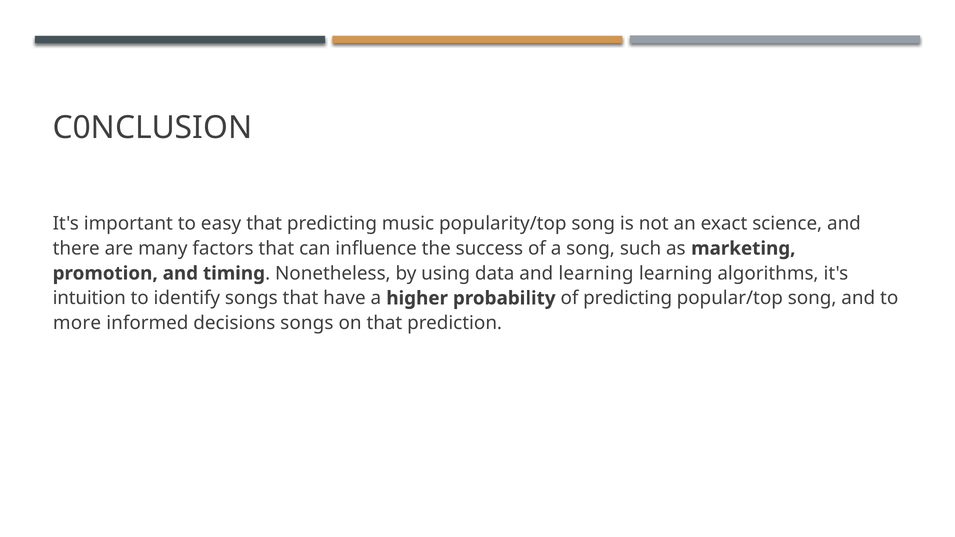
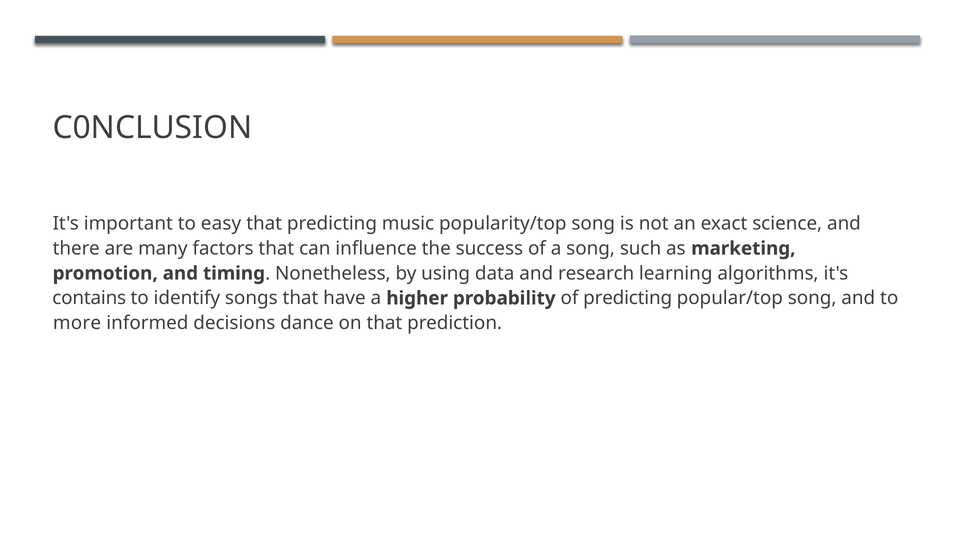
and learning: learning -> research
intuition: intuition -> contains
decisions songs: songs -> dance
